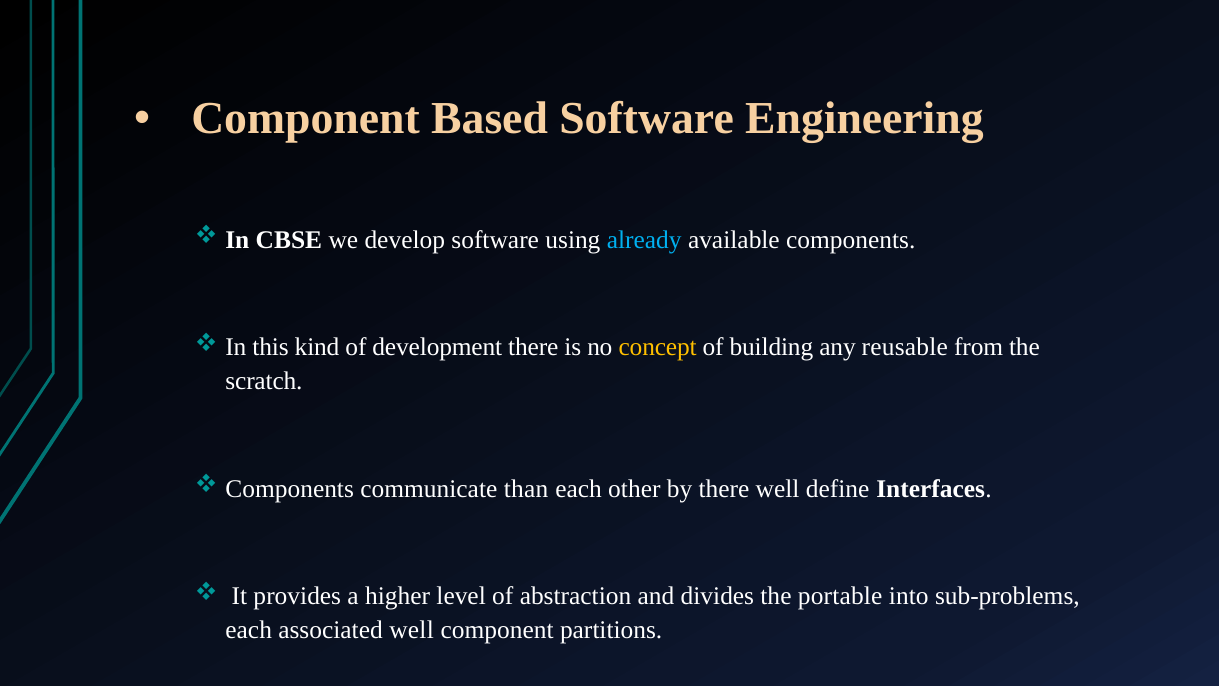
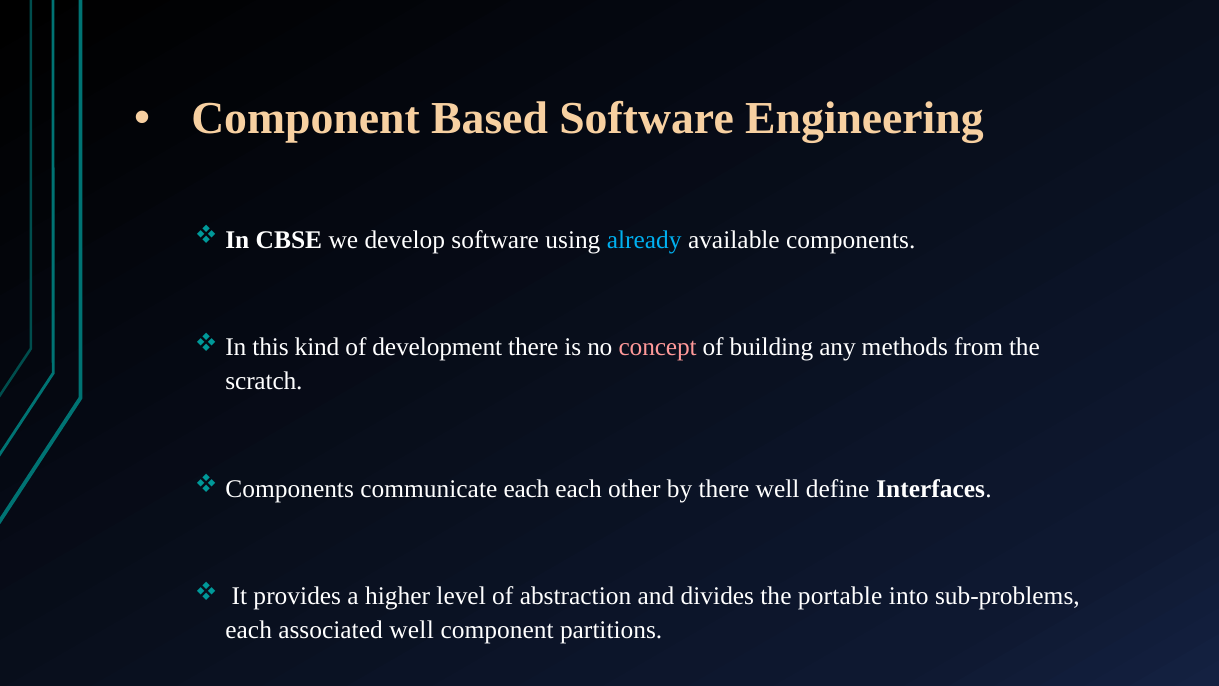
concept colour: yellow -> pink
reusable: reusable -> methods
communicate than: than -> each
